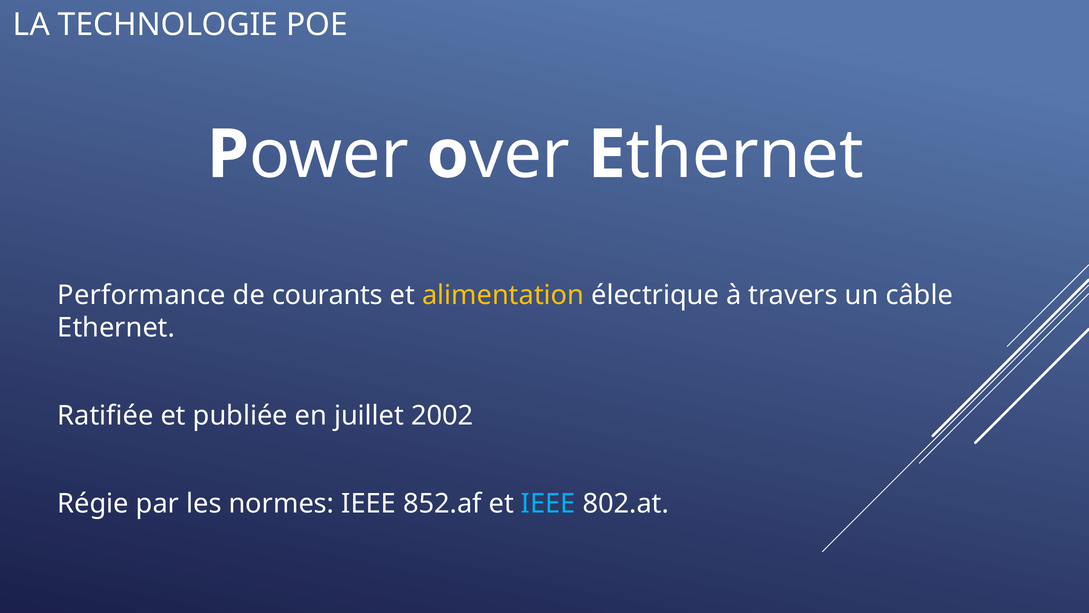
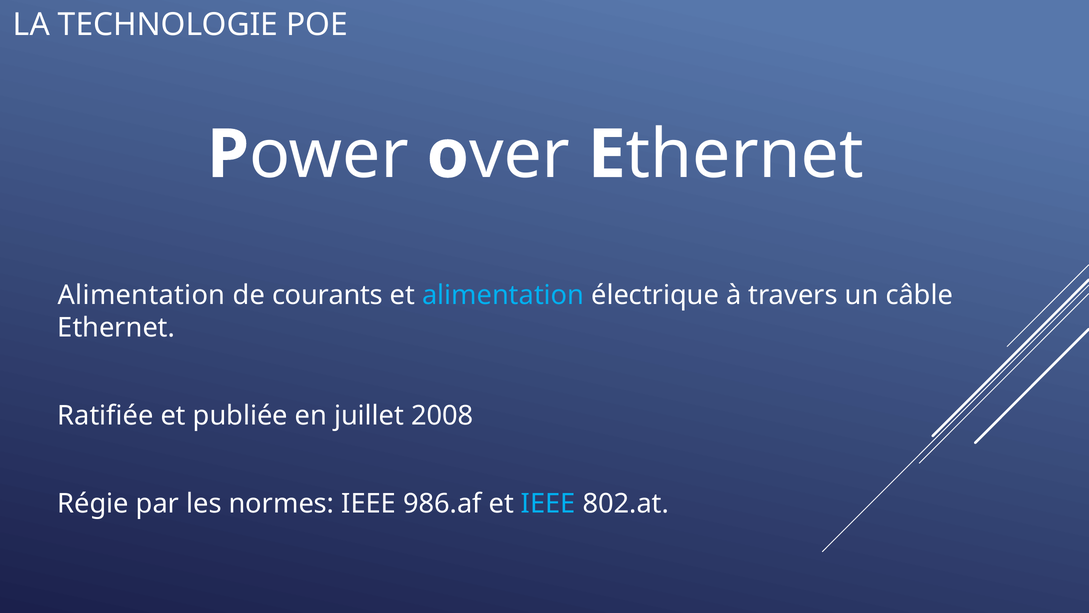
Performance at (142, 295): Performance -> Alimentation
alimentation at (503, 295) colour: yellow -> light blue
2002: 2002 -> 2008
852.af: 852.af -> 986.af
